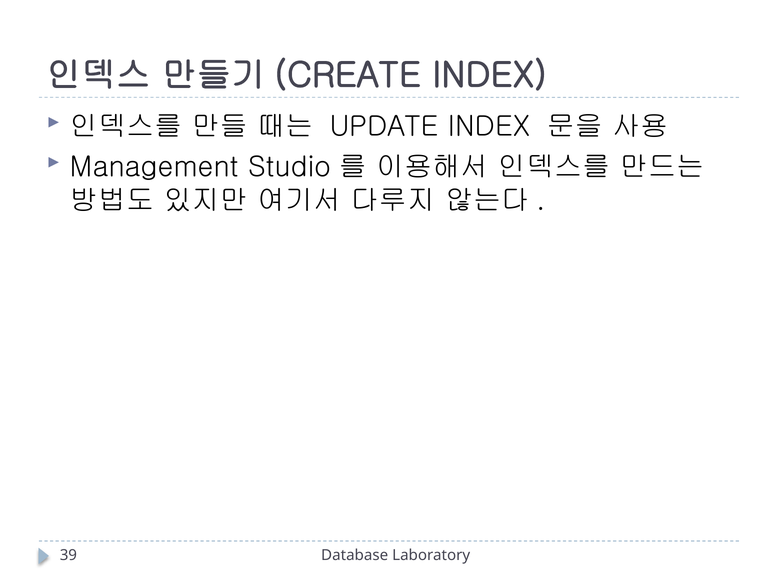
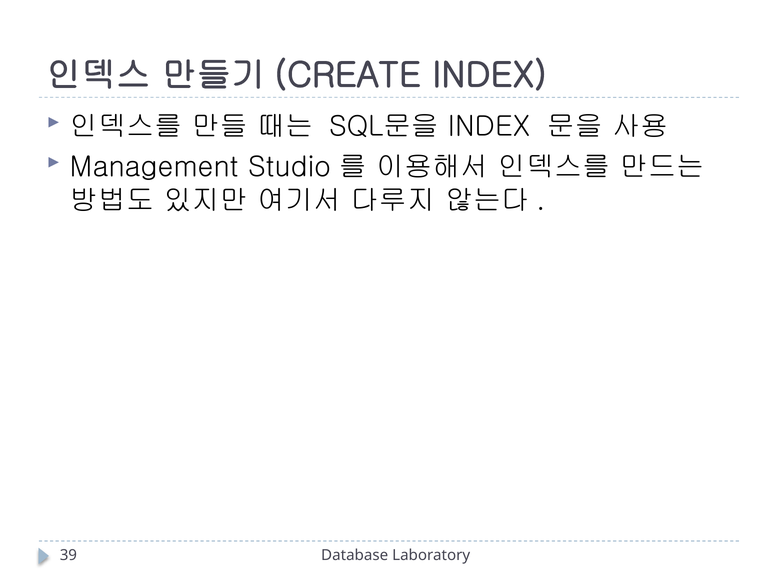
UPDATE: UPDATE -> SQL문을
